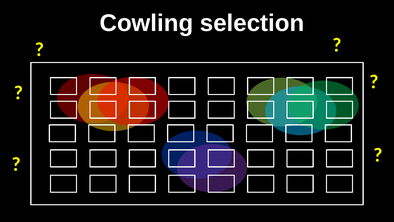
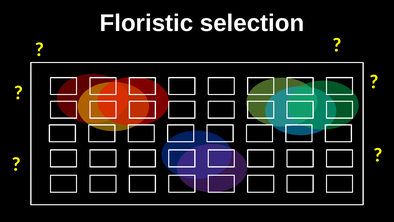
Cowling: Cowling -> Floristic
